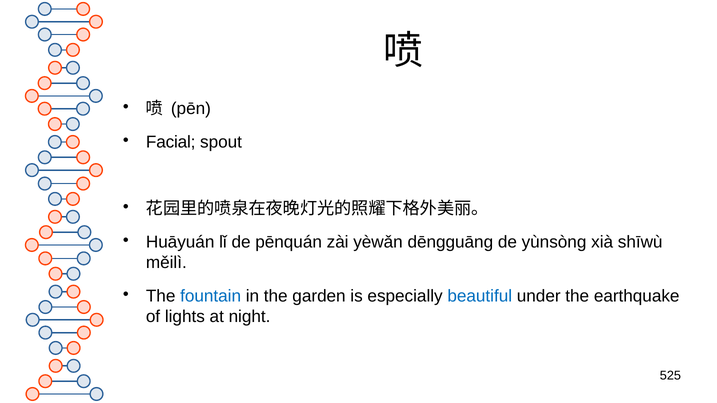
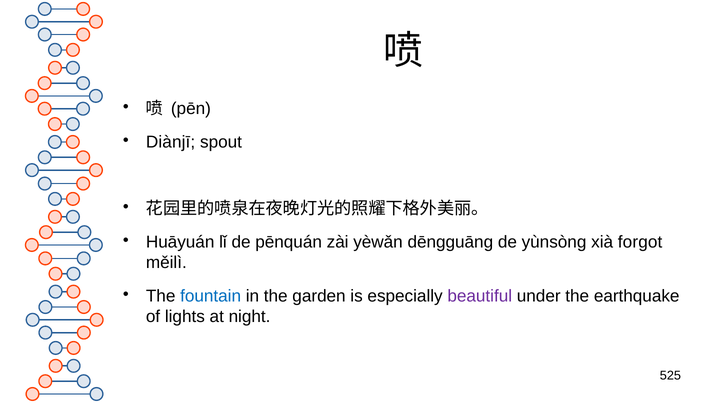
Facial: Facial -> Diànjī
shīwù: shīwù -> forgot
beautiful colour: blue -> purple
